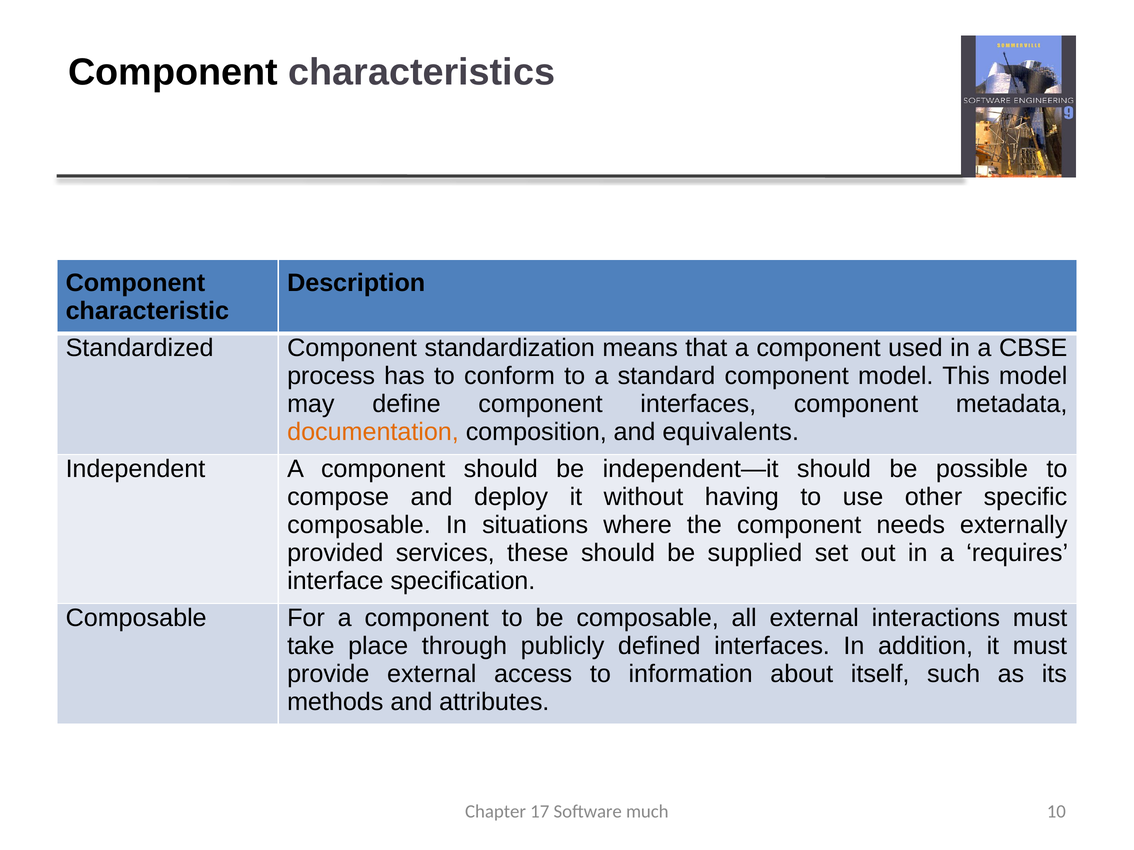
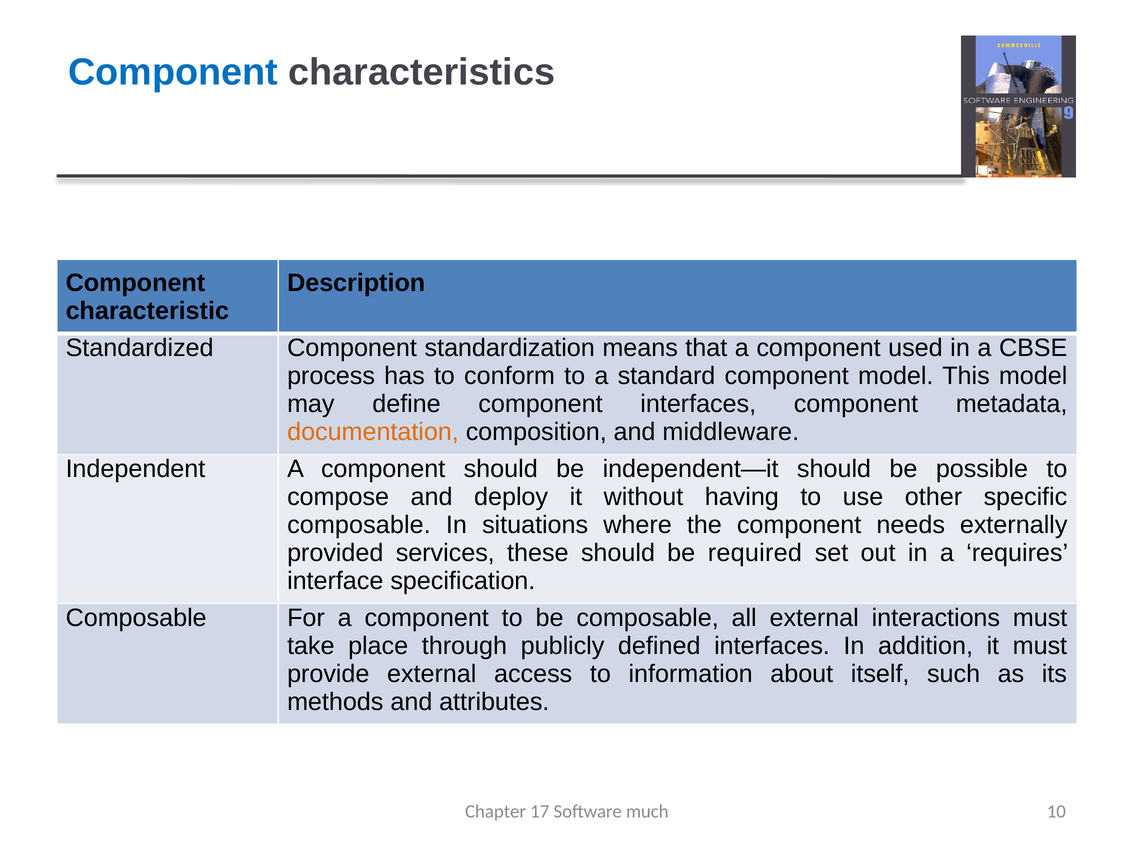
Component at (173, 72) colour: black -> blue
equivalents: equivalents -> middleware
supplied: supplied -> required
